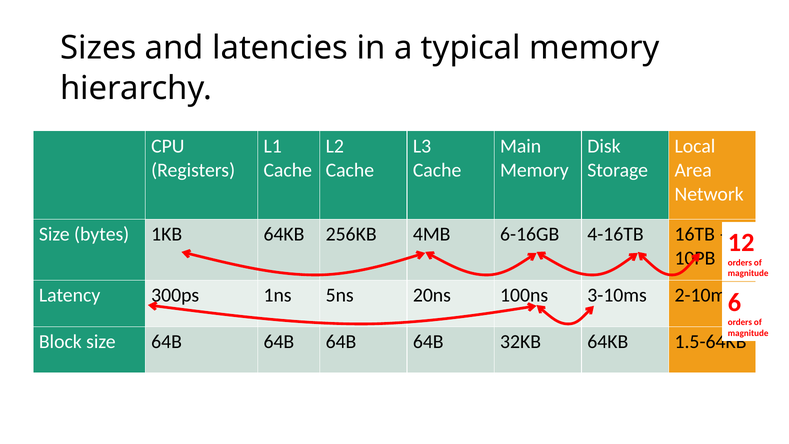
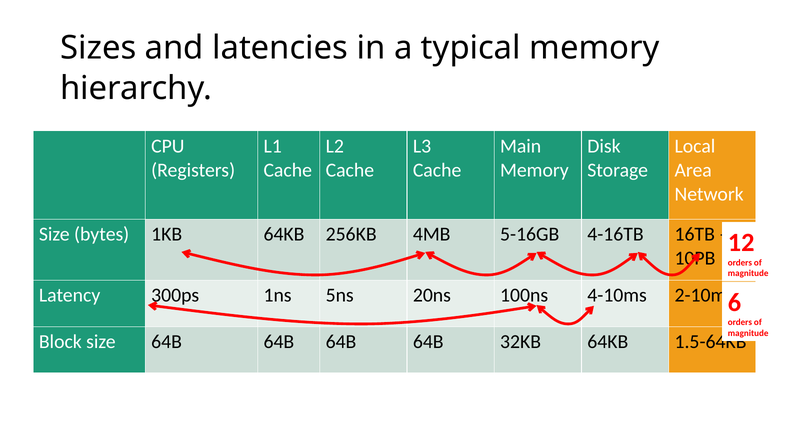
6-16GB: 6-16GB -> 5-16GB
3-10ms: 3-10ms -> 4-10ms
